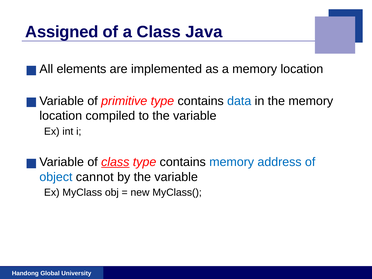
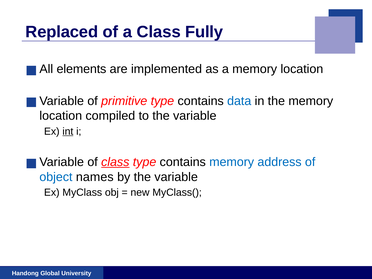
Assigned: Assigned -> Replaced
Java: Java -> Fully
int underline: none -> present
cannot: cannot -> names
